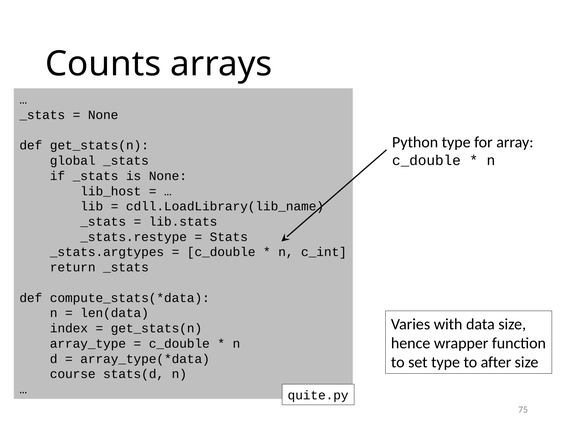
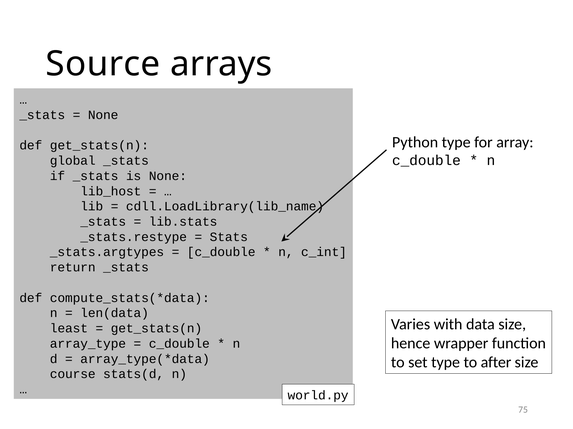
Counts: Counts -> Source
index: index -> least
quite.py: quite.py -> world.py
